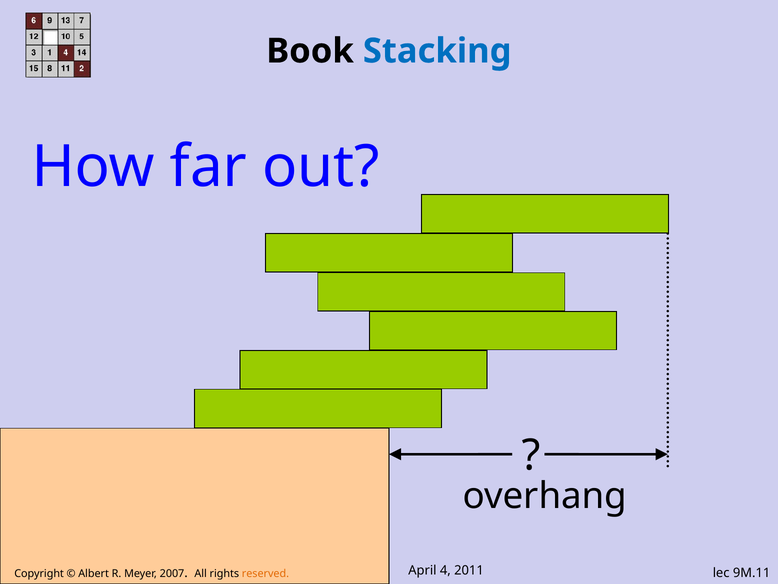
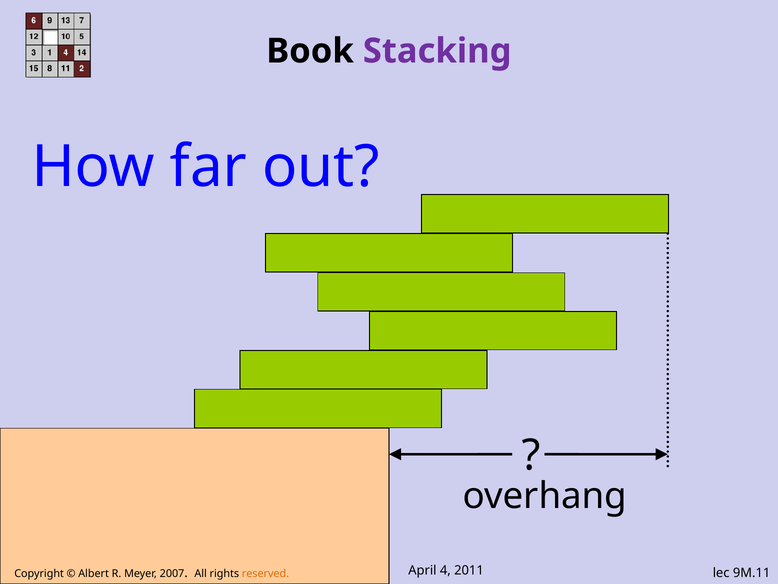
Stacking colour: blue -> purple
